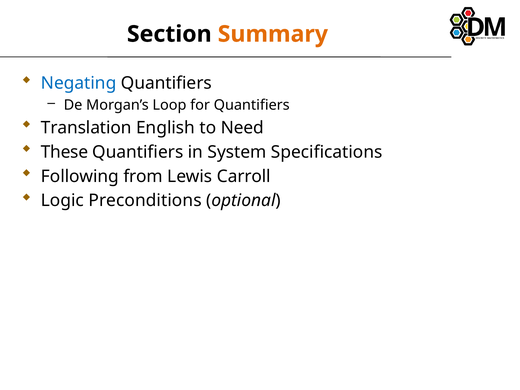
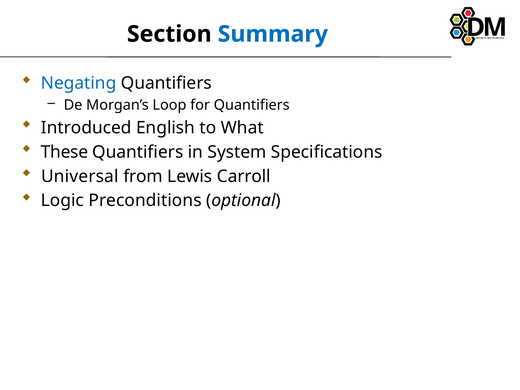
Summary colour: orange -> blue
Translation: Translation -> Introduced
Need: Need -> What
Following: Following -> Universal
